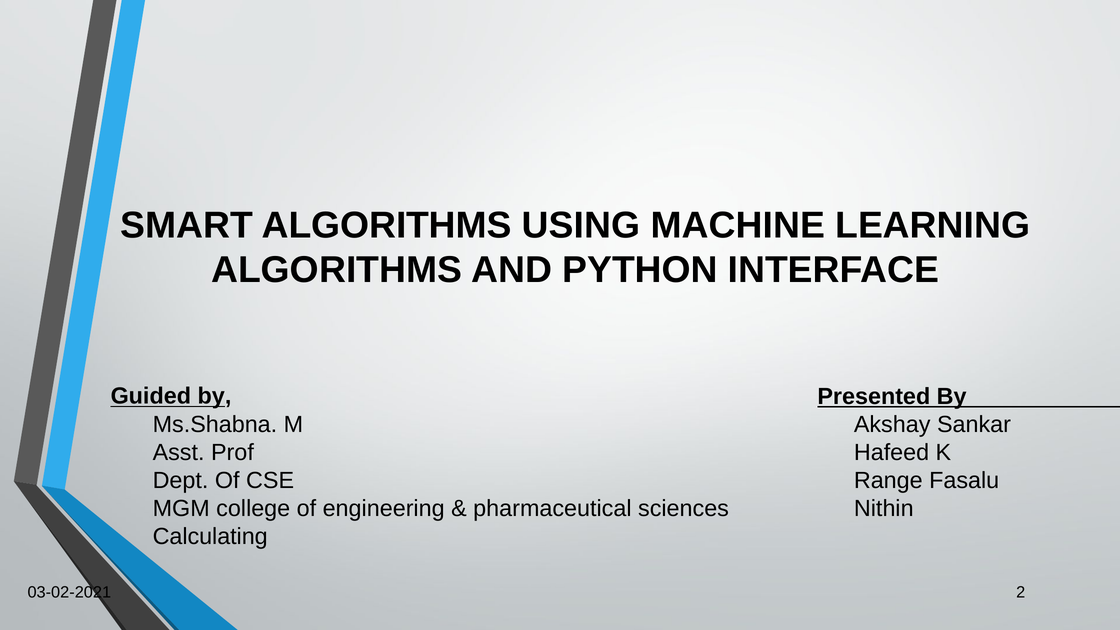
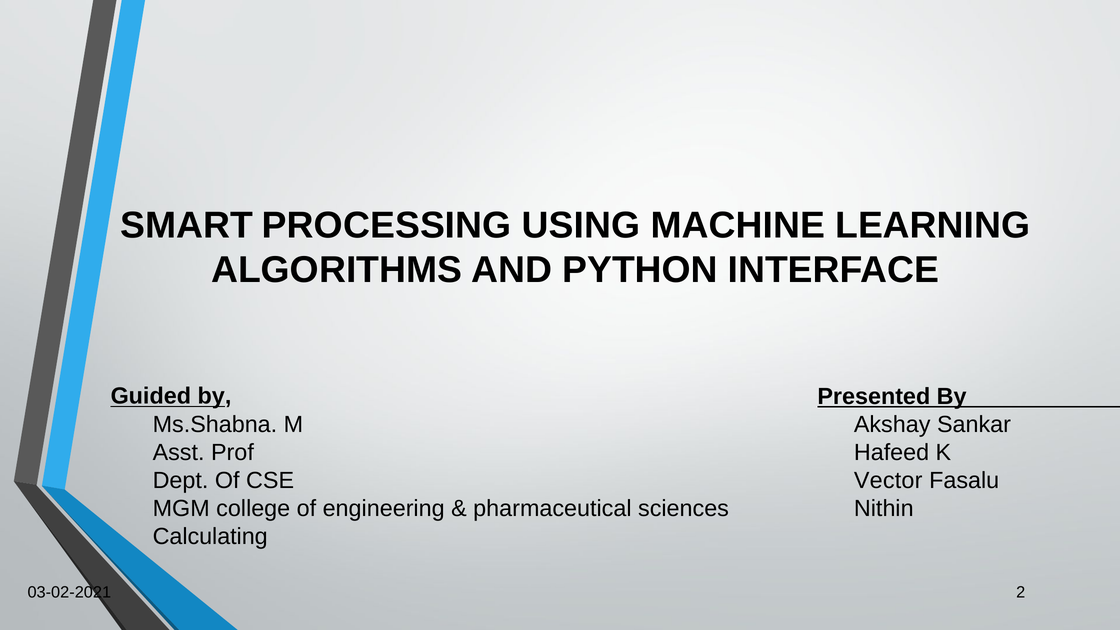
SMART ALGORITHMS: ALGORITHMS -> PROCESSING
Range: Range -> Vector
